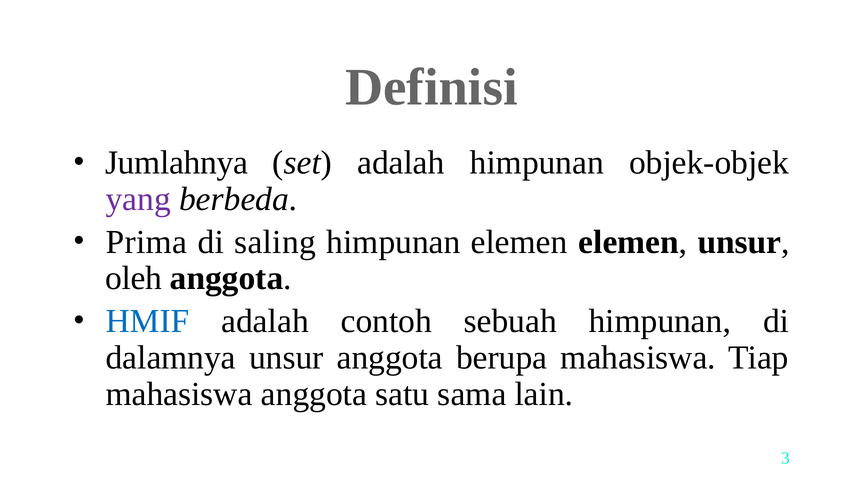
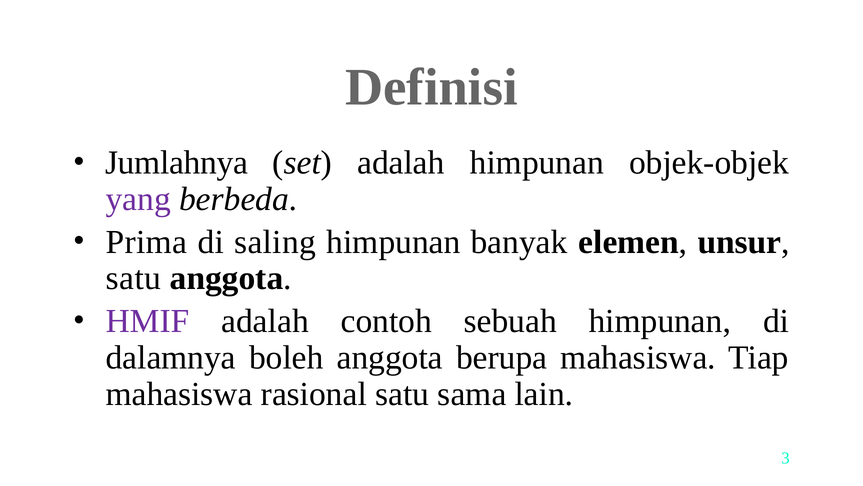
himpunan elemen: elemen -> banyak
oleh at (134, 278): oleh -> satu
HMIF colour: blue -> purple
dalamnya unsur: unsur -> boleh
mahasiswa anggota: anggota -> rasional
